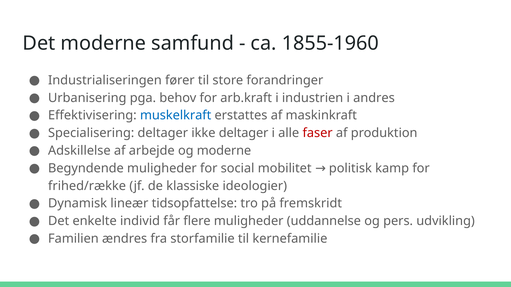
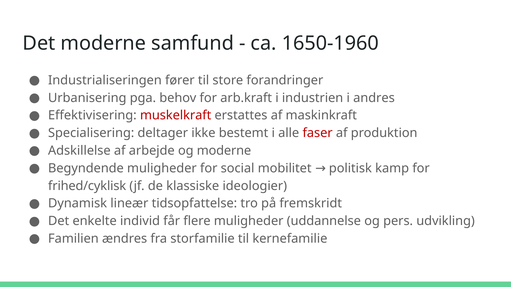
1855-1960: 1855-1960 -> 1650-1960
muskelkraft colour: blue -> red
ikke deltager: deltager -> bestemt
frihed/række: frihed/række -> frihed/cyklisk
